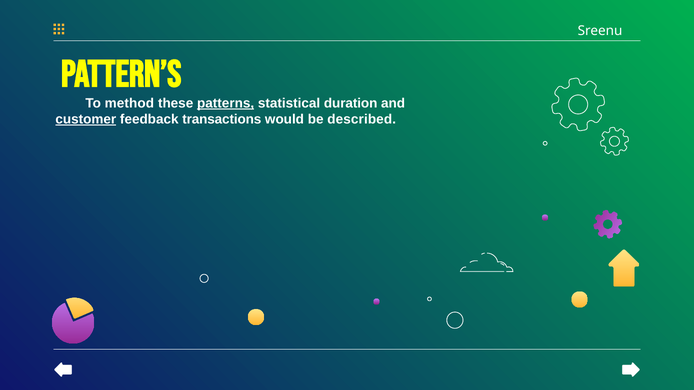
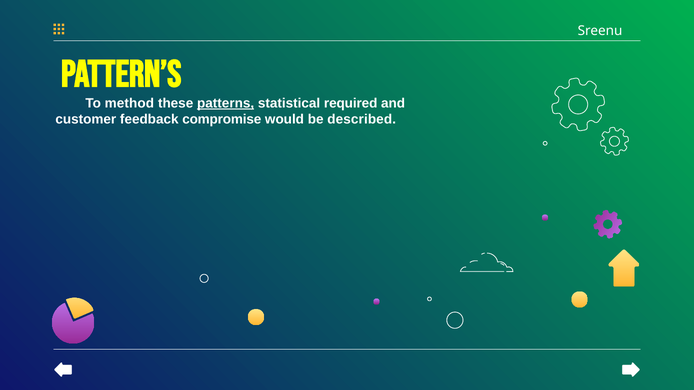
duration: duration -> required
customer underline: present -> none
transactions: transactions -> compromise
